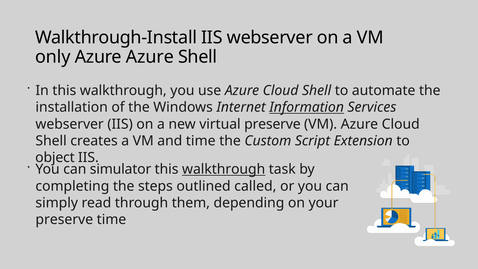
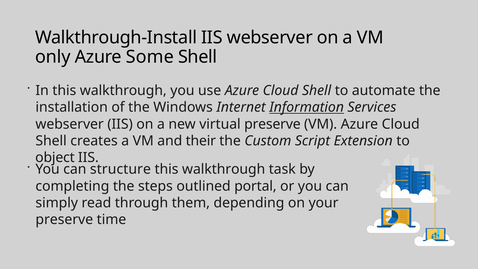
Azure Azure: Azure -> Some
and time: time -> their
simulator: simulator -> structure
walkthrough at (224, 169) underline: present -> none
called: called -> portal
